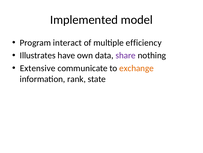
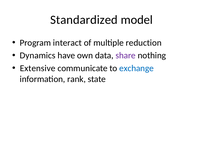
Implemented: Implemented -> Standardized
efficiency: efficiency -> reduction
Illustrates: Illustrates -> Dynamics
exchange colour: orange -> blue
